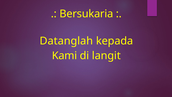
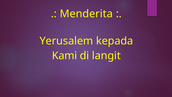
Bersukaria: Bersukaria -> Menderita
Datanglah: Datanglah -> Yerusalem
